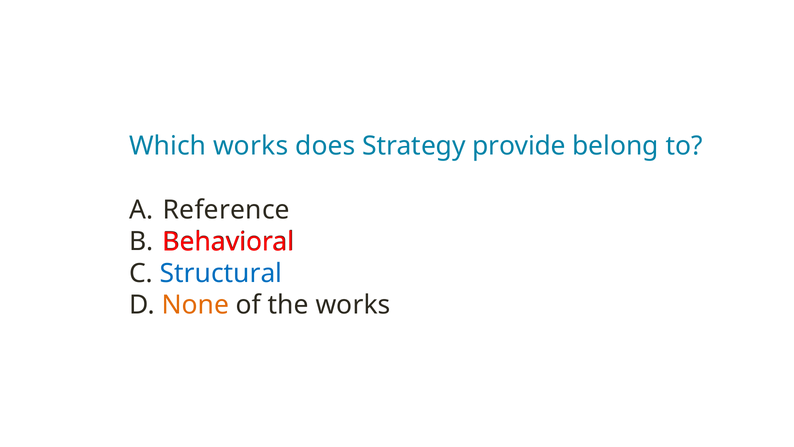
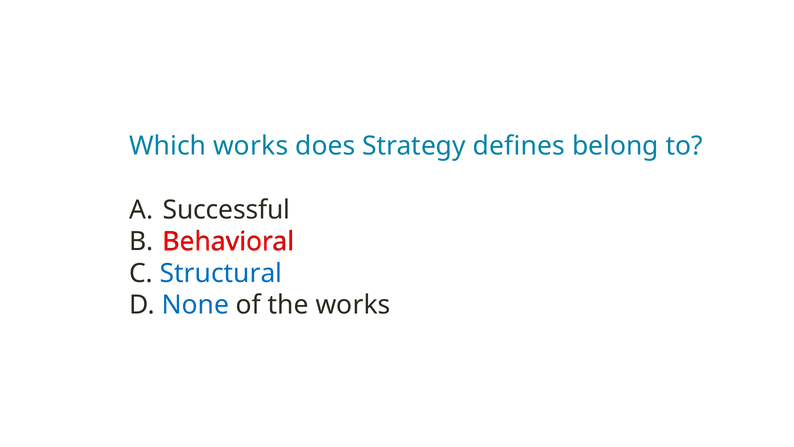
provide: provide -> defines
Reference: Reference -> Successful
None colour: orange -> blue
